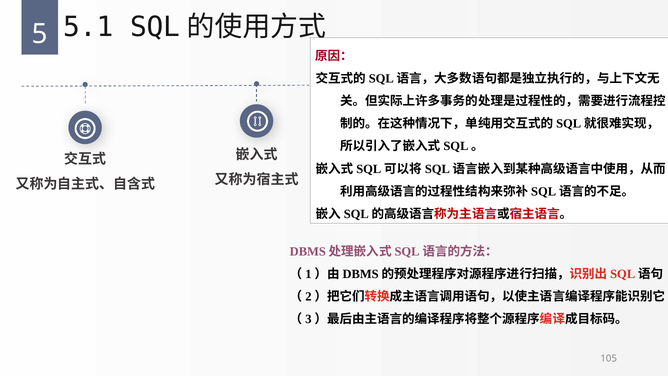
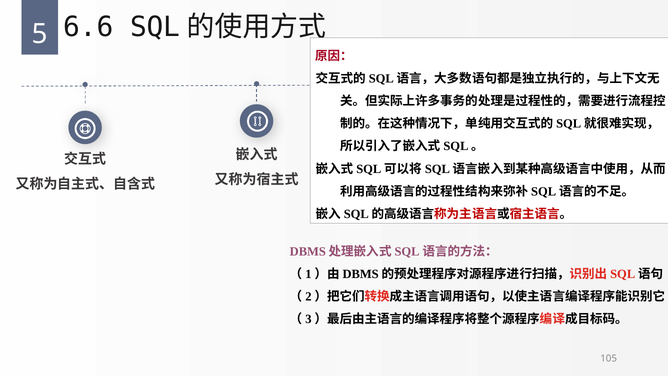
5.1: 5.1 -> 6.6
